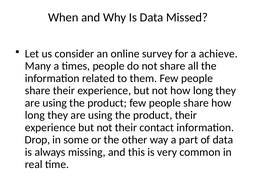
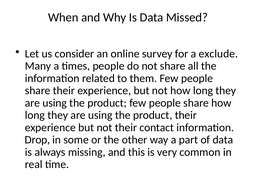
achieve: achieve -> exclude
